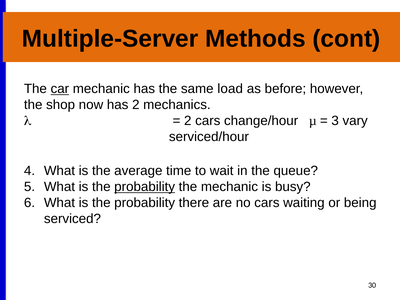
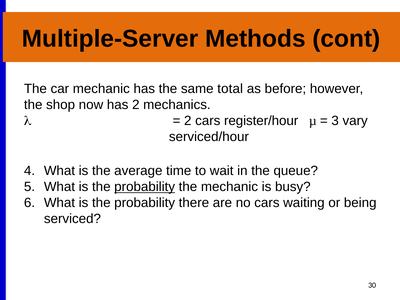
car underline: present -> none
load: load -> total
change/hour: change/hour -> register/hour
